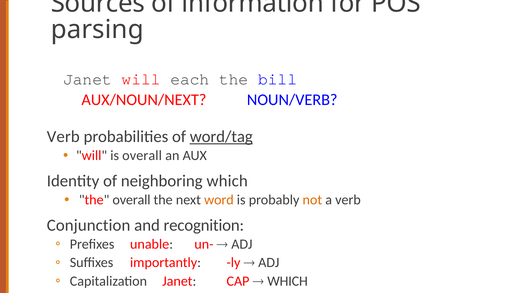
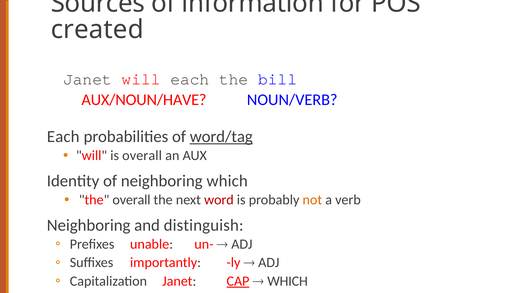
parsing: parsing -> created
AUX/NOUN/NEXT: AUX/NOUN/NEXT -> AUX/NOUN/HAVE
Verb at (63, 136): Verb -> Each
word colour: orange -> red
Conjunction at (89, 225): Conjunction -> Neighboring
recognition: recognition -> distinguish
CAP underline: none -> present
